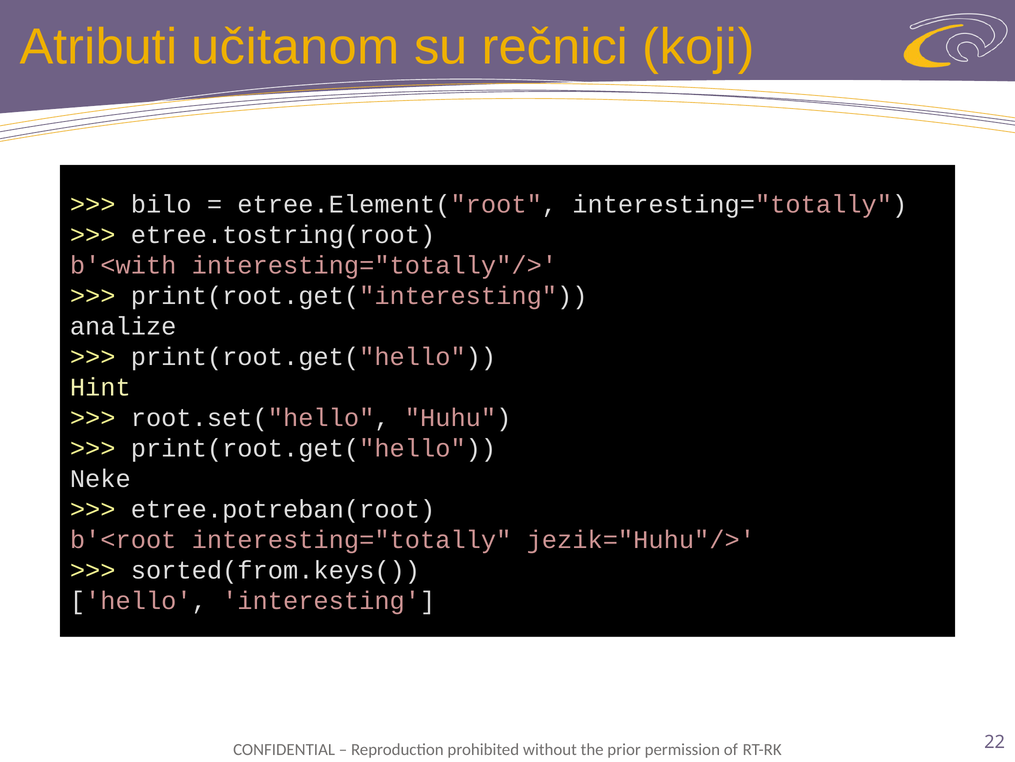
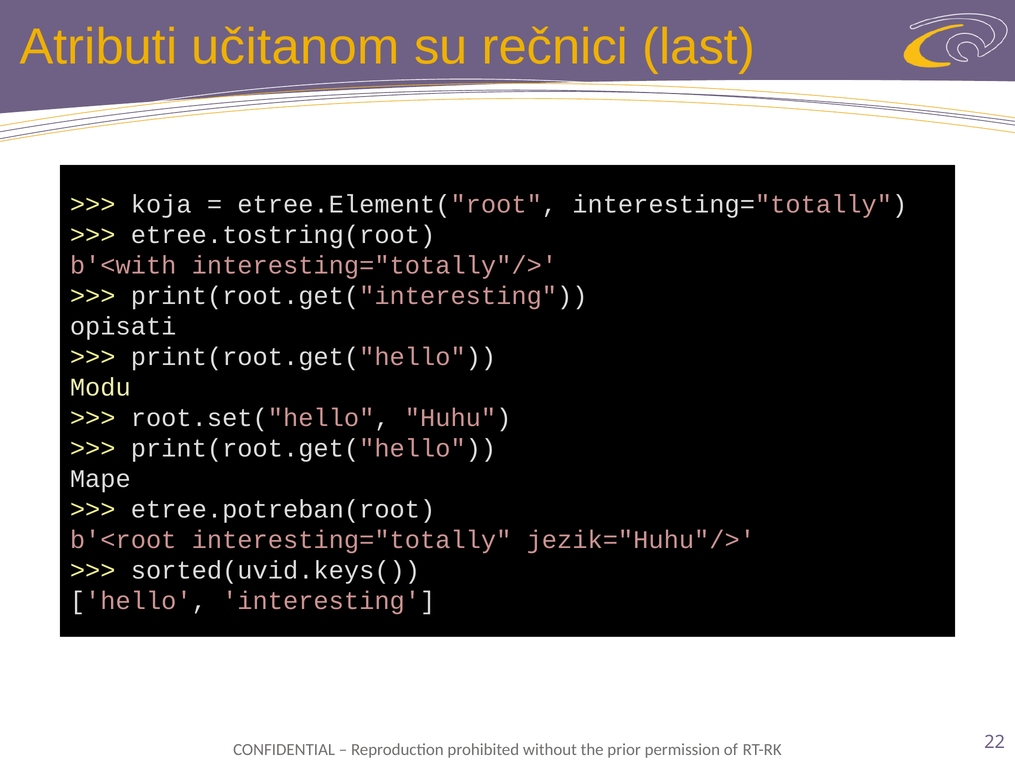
koji: koji -> last
bilo: bilo -> koja
analize: analize -> opisati
Hint: Hint -> Modu
Neke: Neke -> Mape
sorted(from.keys(: sorted(from.keys( -> sorted(uvid.keys(
